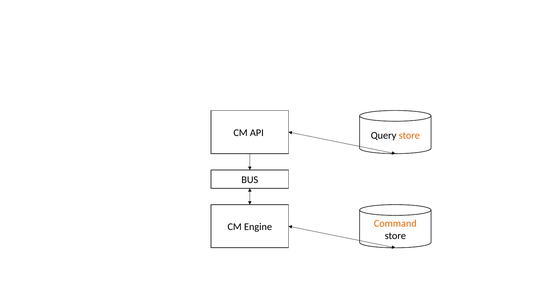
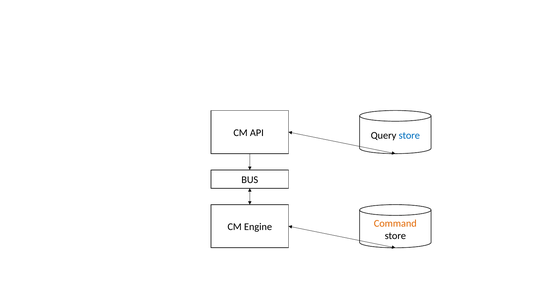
store at (409, 136) colour: orange -> blue
